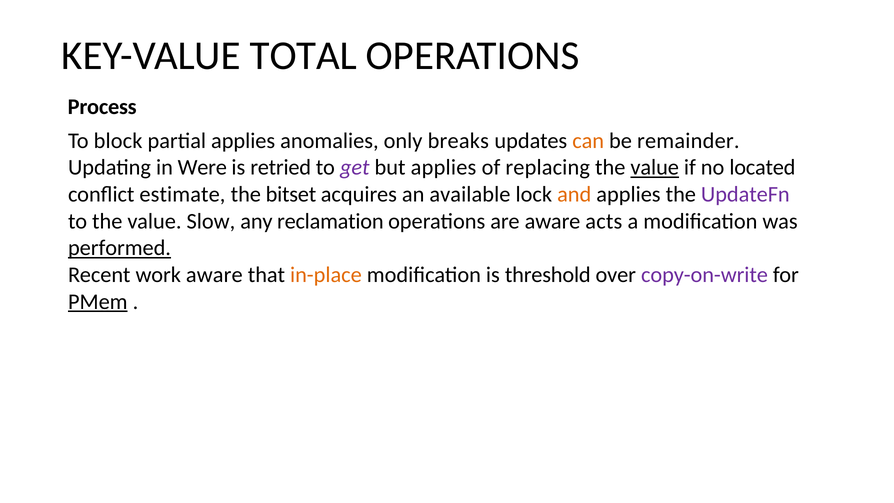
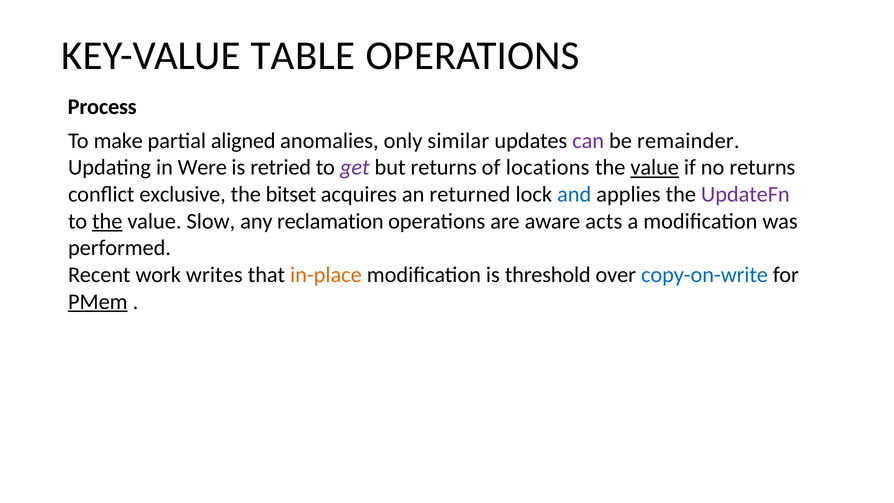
TOTAL: TOTAL -> TABLE
block: block -> make
partial applies: applies -> aligned
breaks: breaks -> similar
can colour: orange -> purple
but applies: applies -> returns
replacing: replacing -> locations
no located: located -> returns
estimate: estimate -> exclusive
available: available -> returned
and colour: orange -> blue
the at (107, 221) underline: none -> present
performed underline: present -> none
work aware: aware -> writes
copy-on-write colour: purple -> blue
